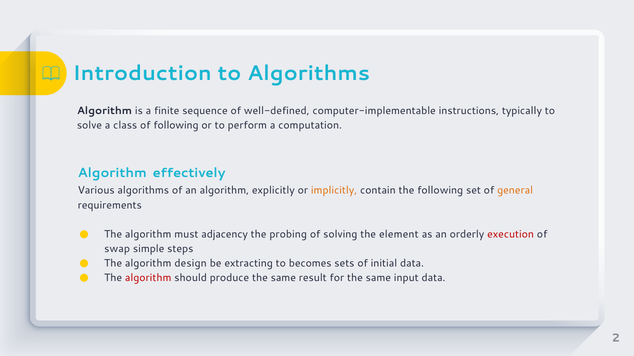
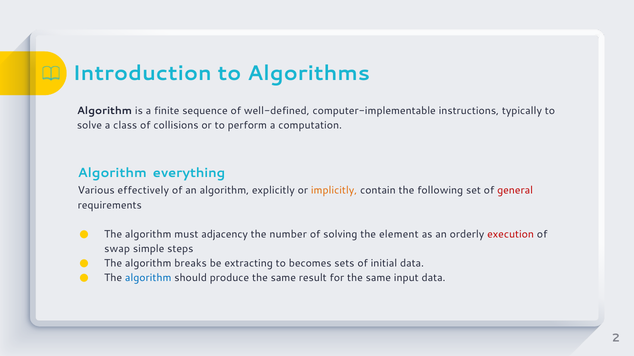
of following: following -> collisions
effectively: effectively -> everything
Various algorithms: algorithms -> effectively
general colour: orange -> red
probing: probing -> number
design: design -> breaks
algorithm at (148, 278) colour: red -> blue
